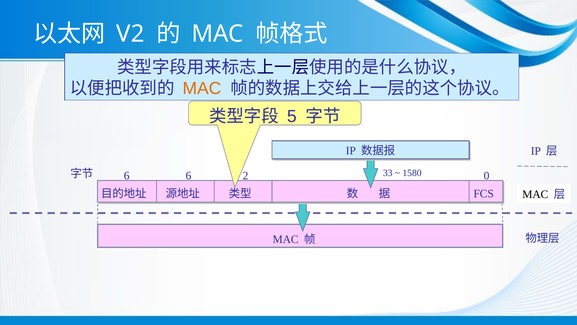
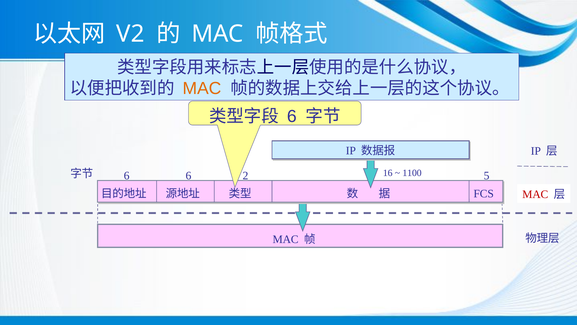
5 at (292, 116): 5 -> 6
33: 33 -> 16
1580: 1580 -> 1100
0: 0 -> 5
MAC at (535, 194) colour: black -> red
